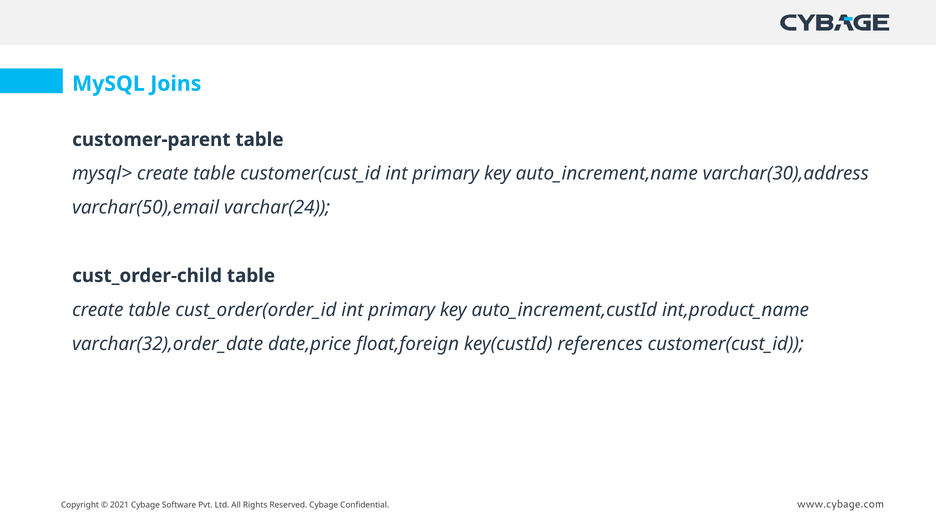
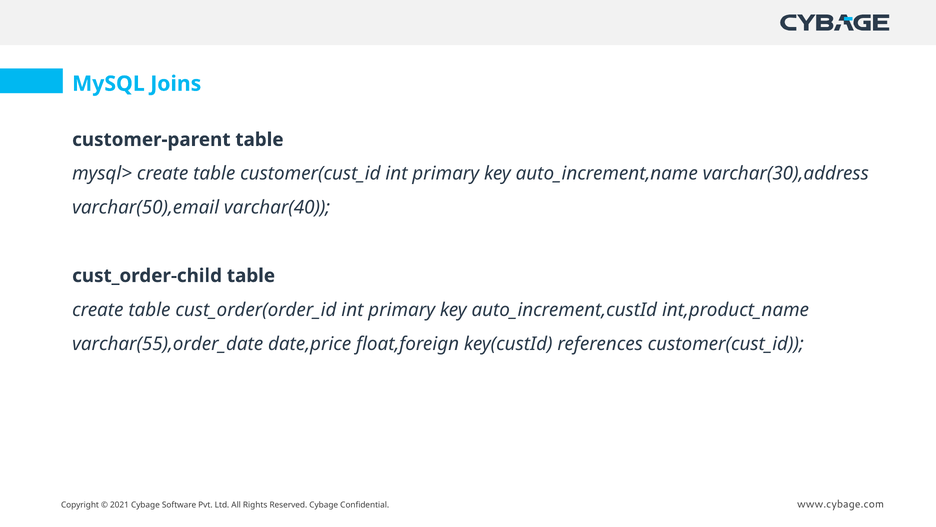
varchar(24: varchar(24 -> varchar(40
varchar(32),order_date: varchar(32),order_date -> varchar(55),order_date
